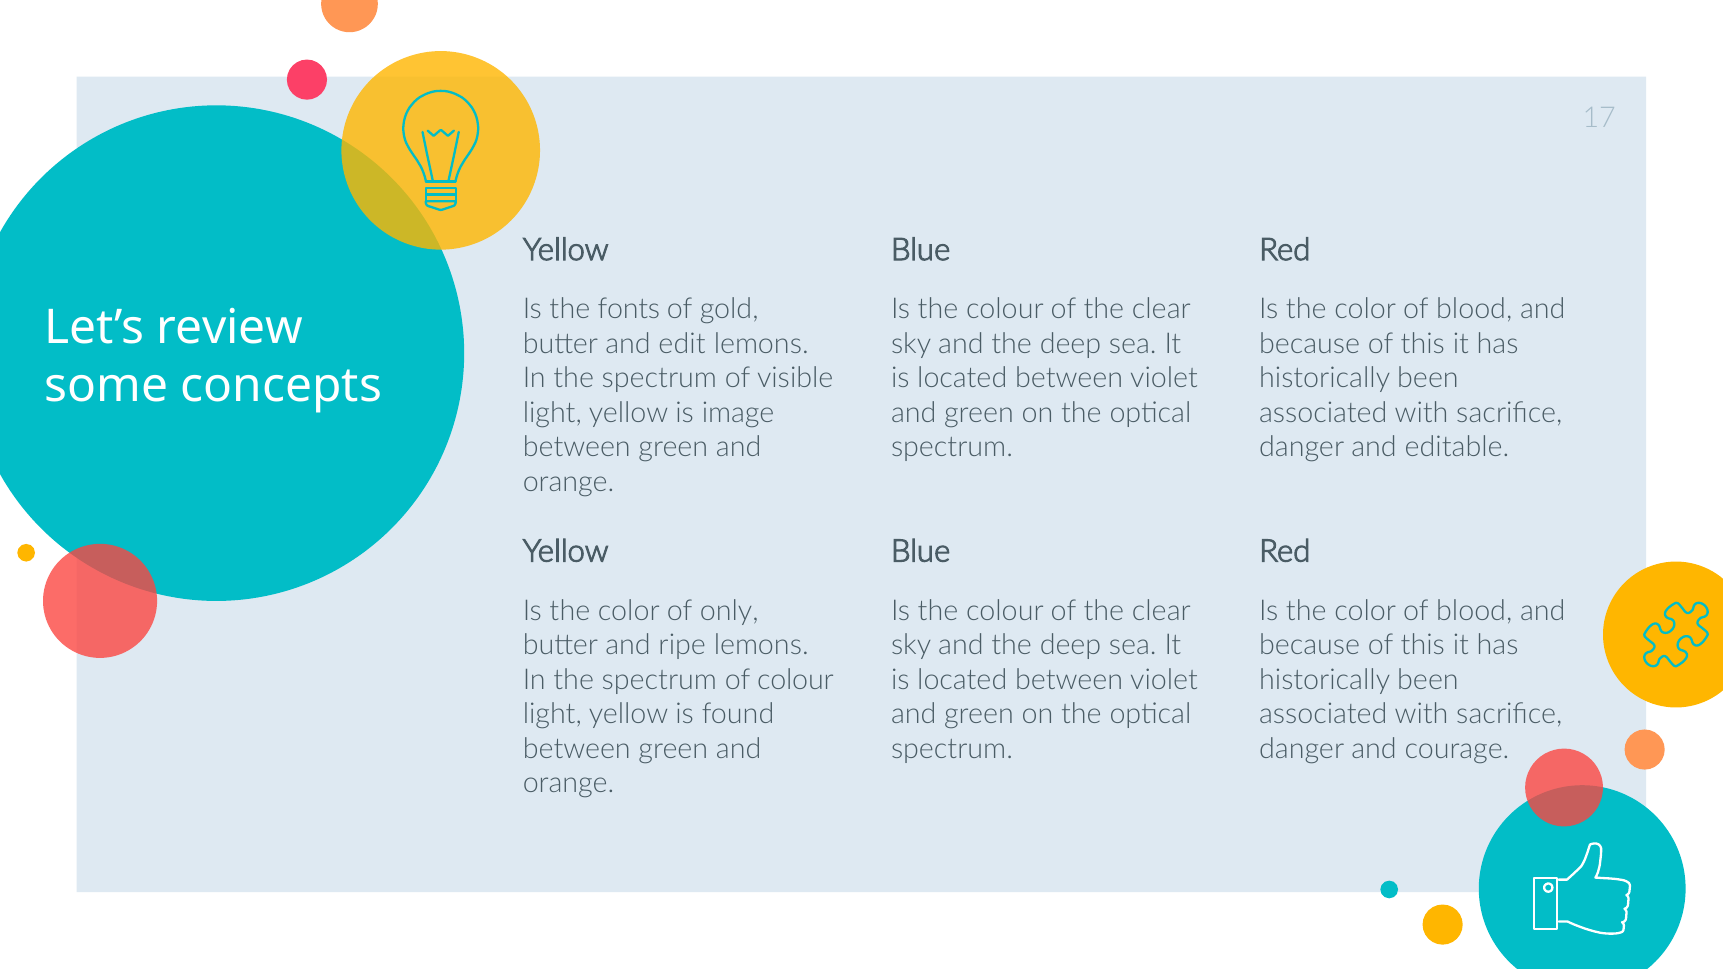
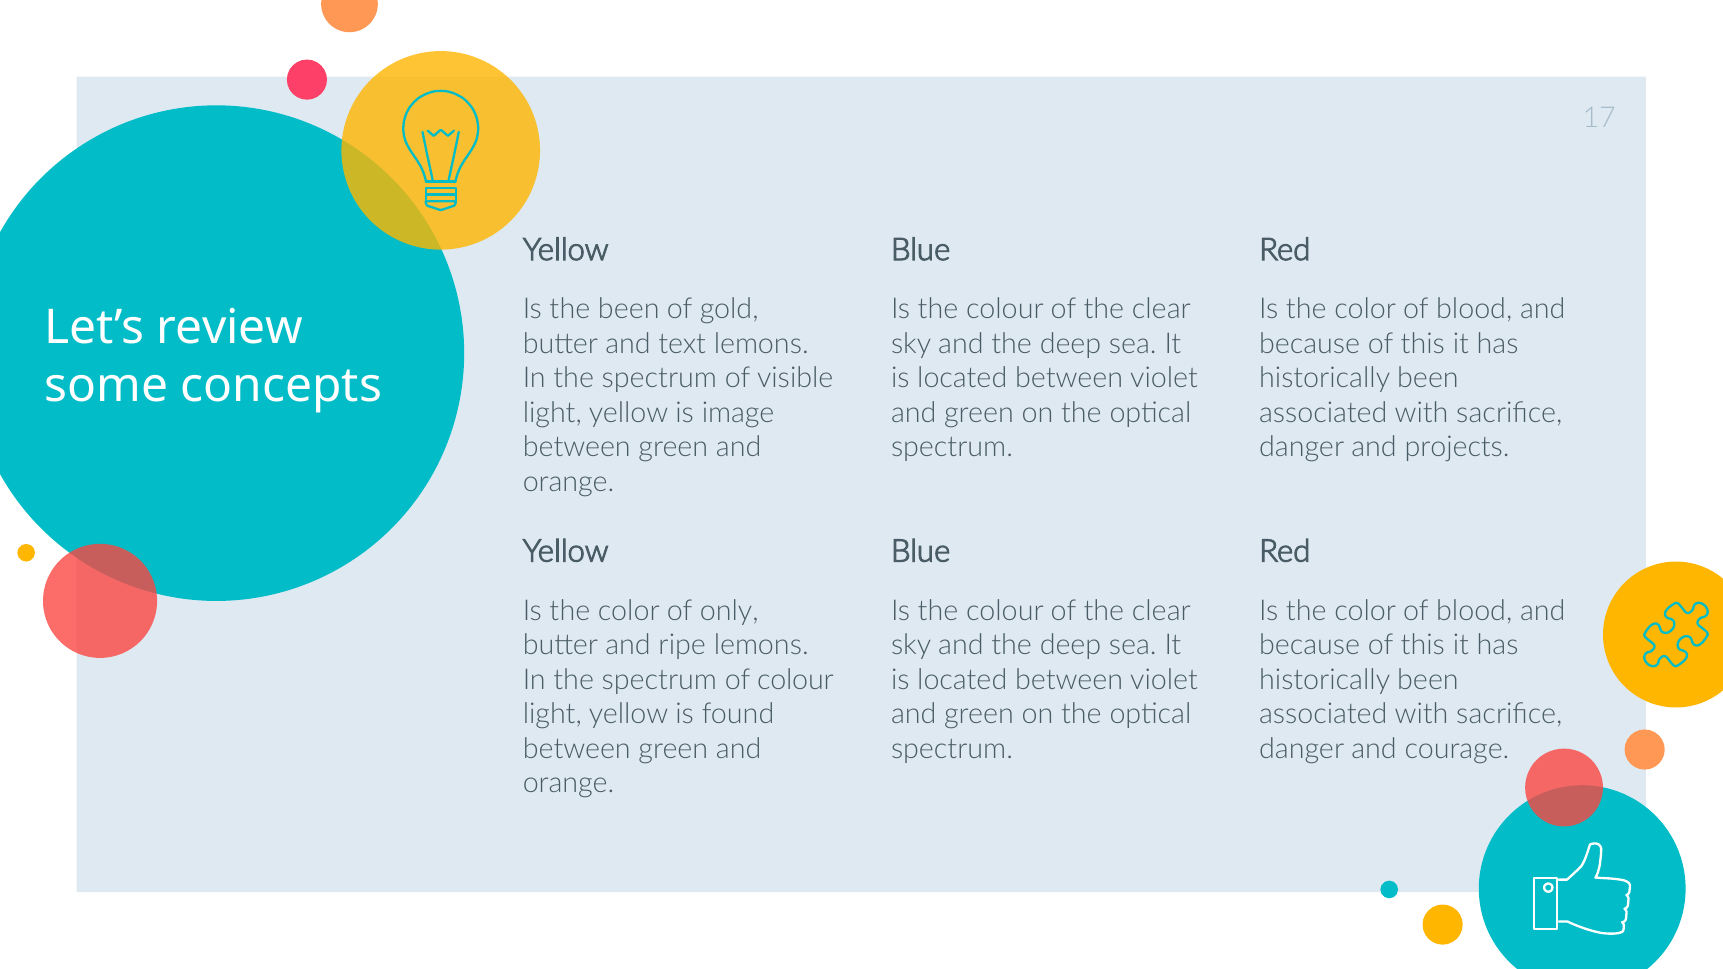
the fonts: fonts -> been
edit: edit -> text
editable: editable -> projects
